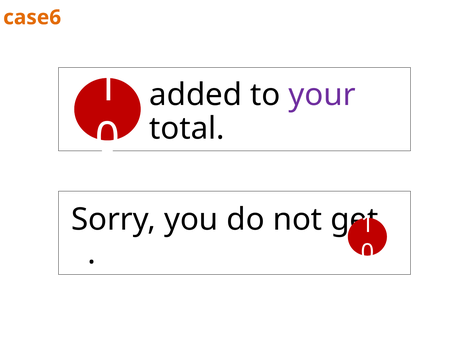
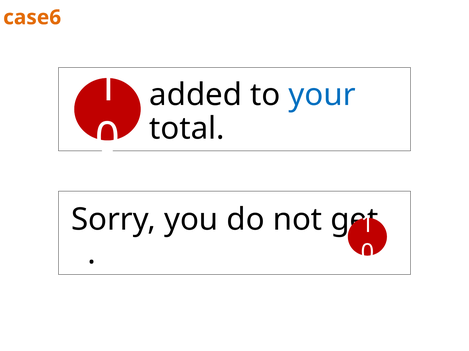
your colour: purple -> blue
